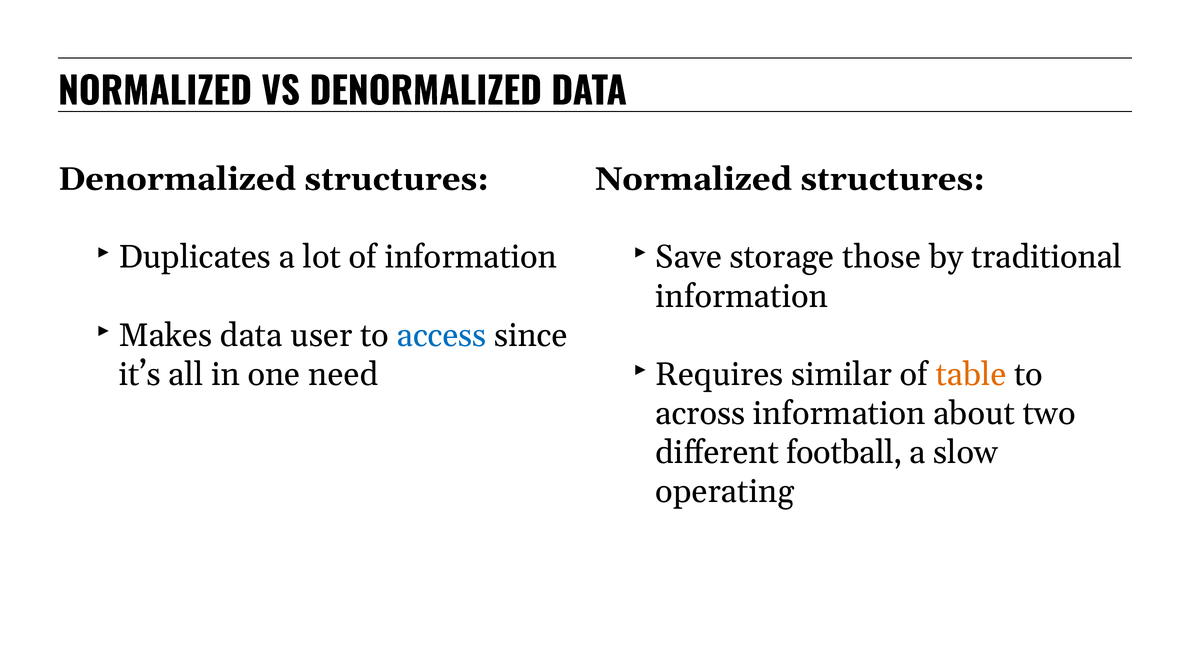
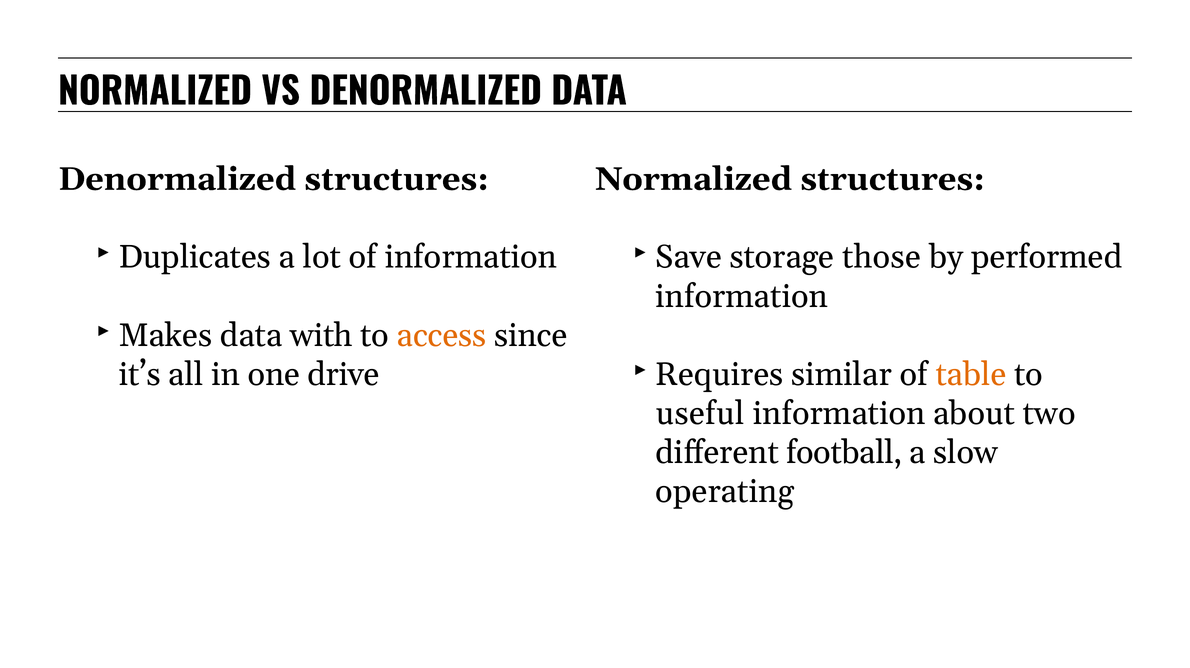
traditional: traditional -> performed
user: user -> with
access colour: blue -> orange
need: need -> drive
across: across -> useful
